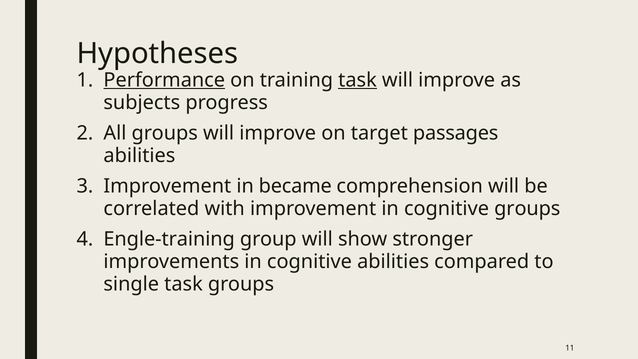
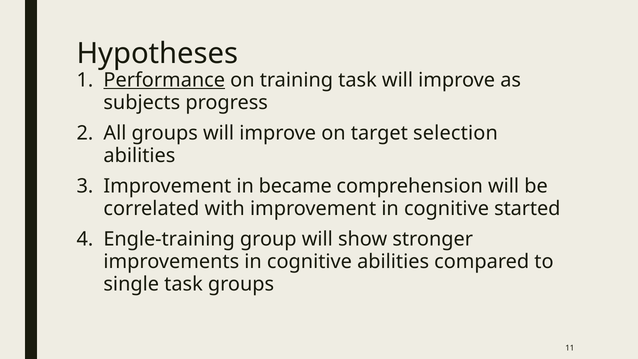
task at (358, 80) underline: present -> none
passages: passages -> selection
cognitive groups: groups -> started
